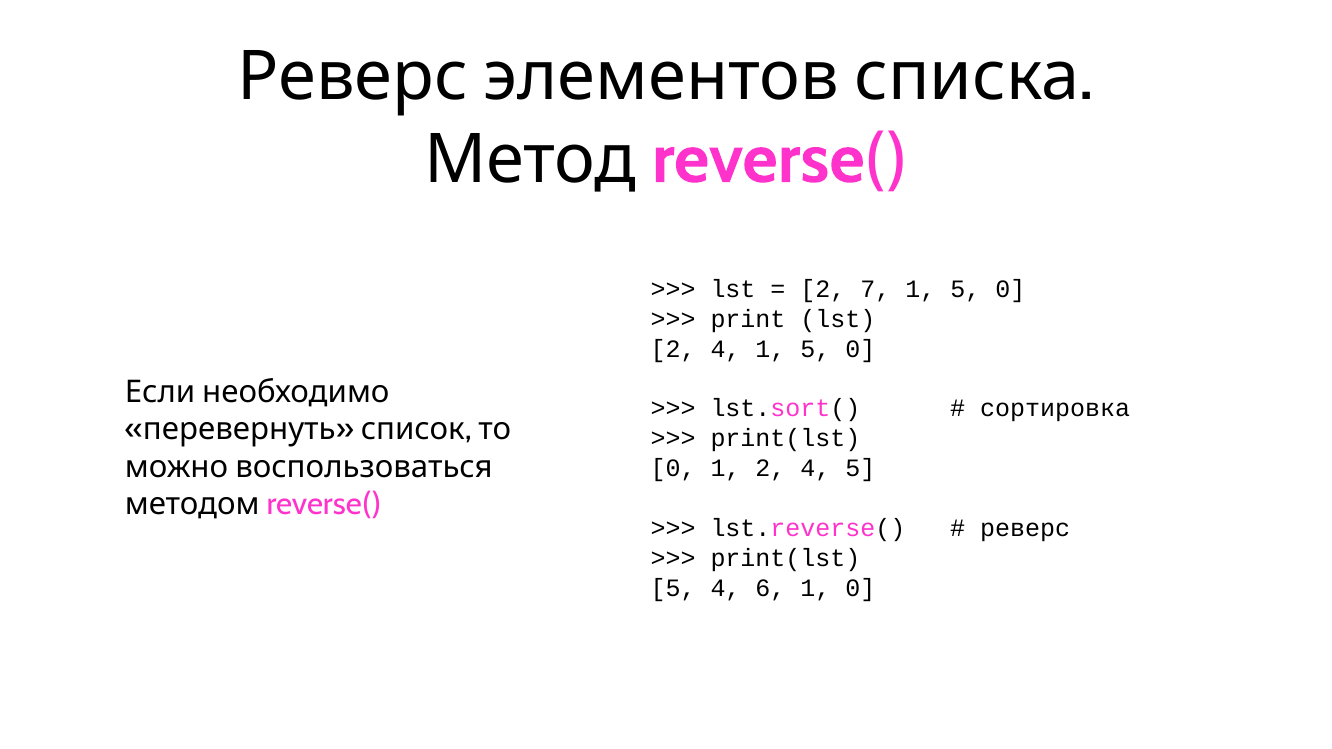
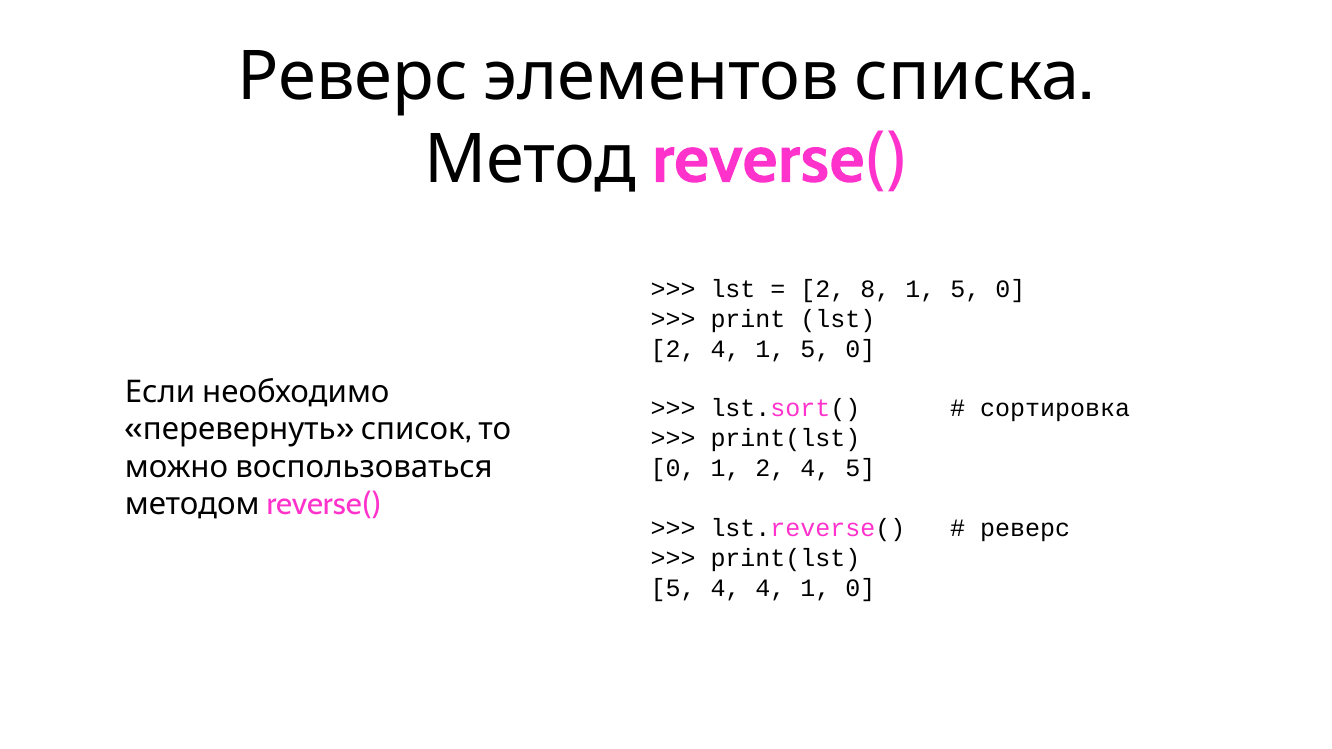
7: 7 -> 8
4 6: 6 -> 4
